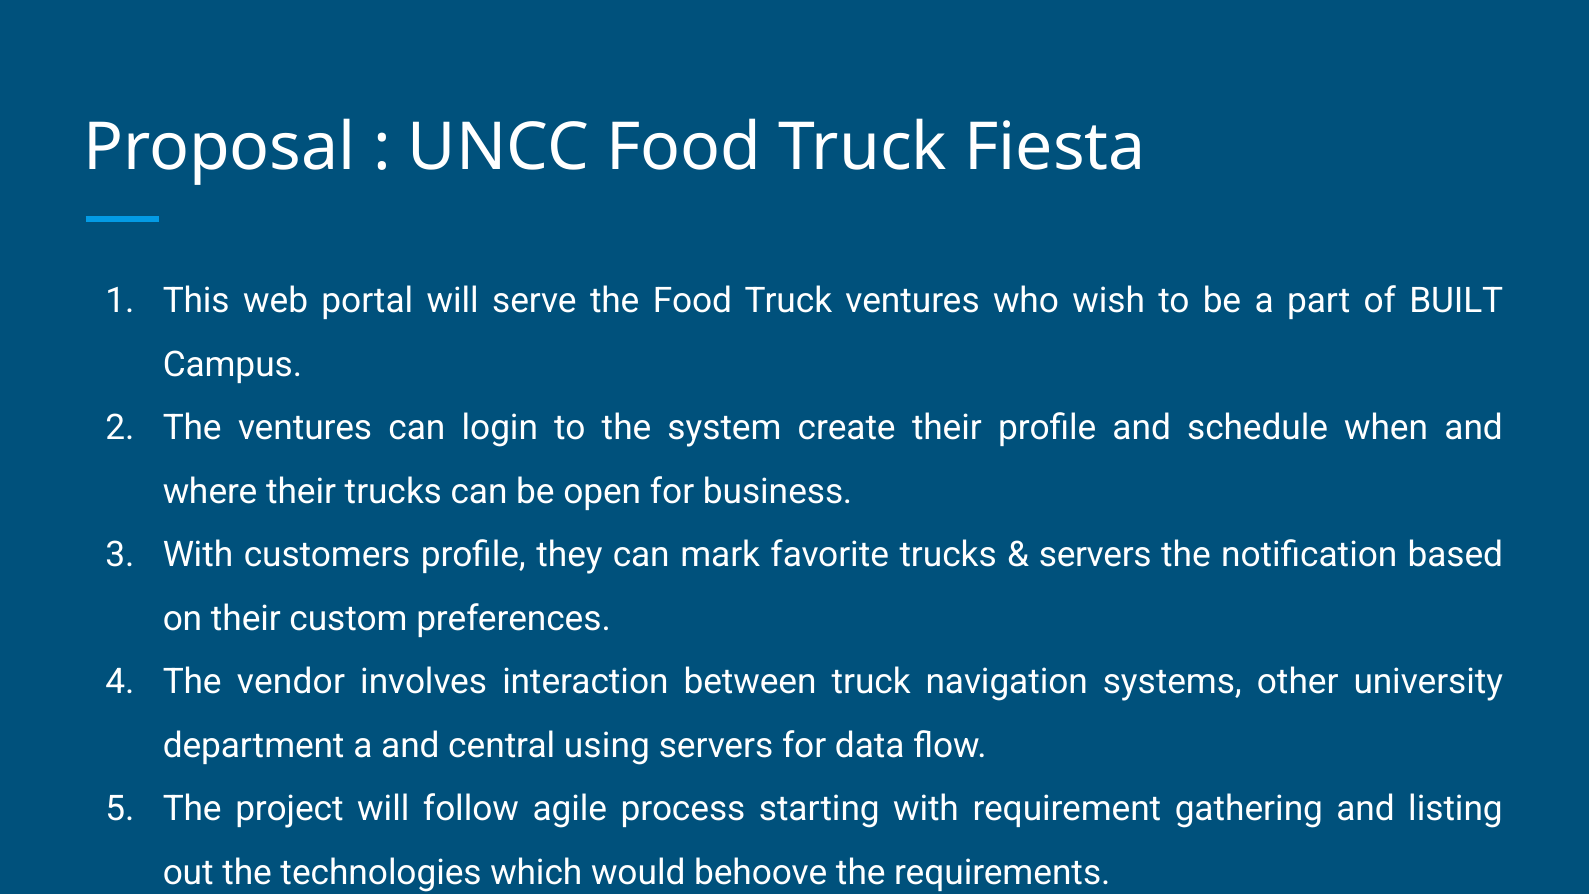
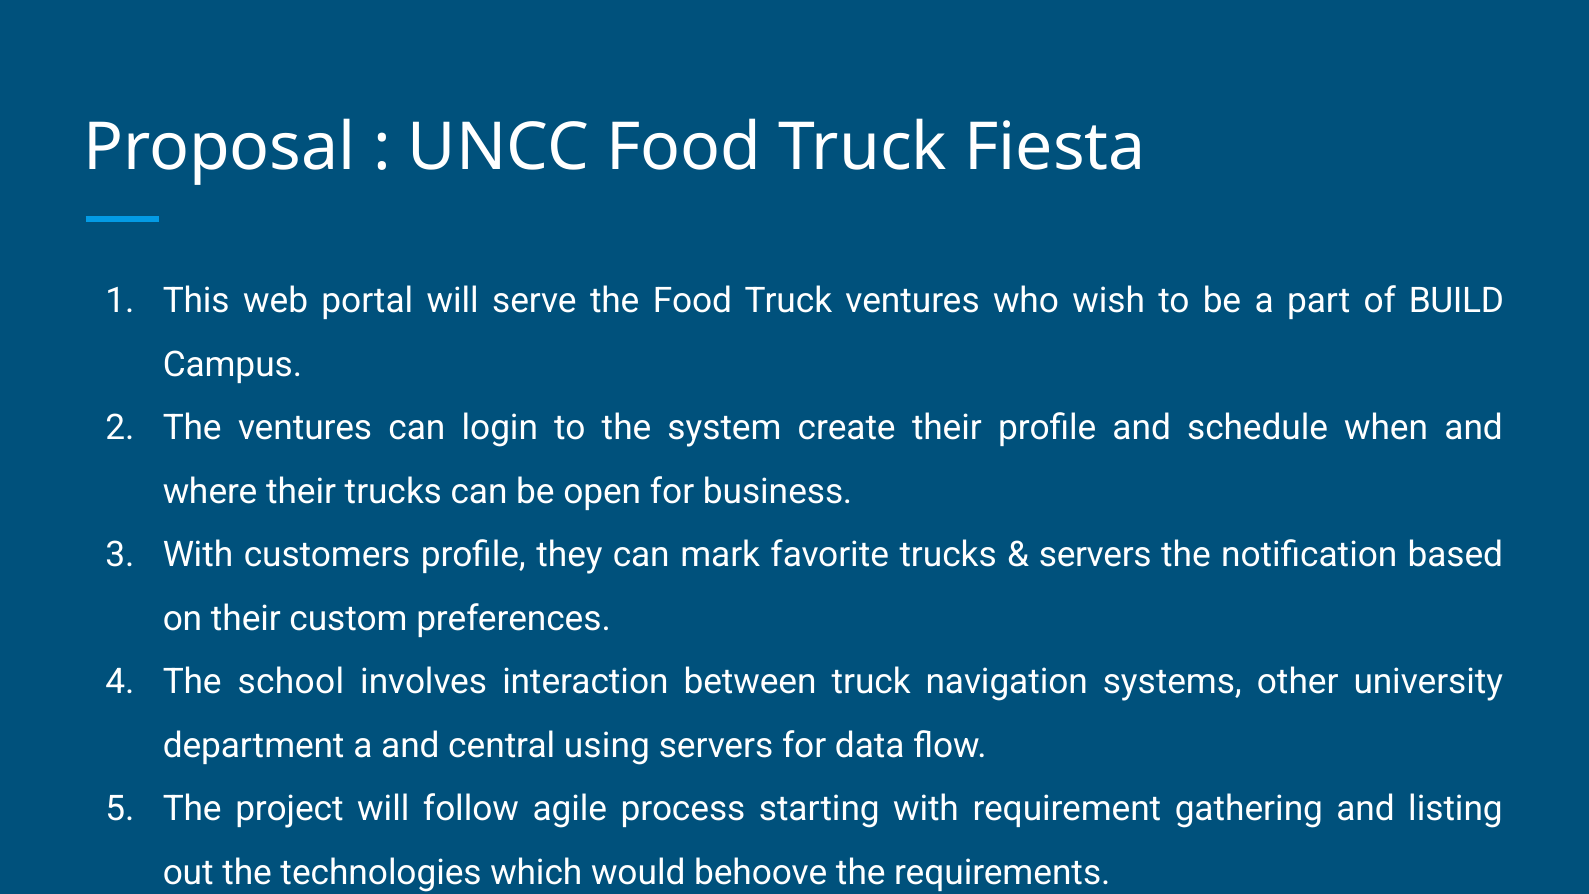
BUILT: BUILT -> BUILD
vendor: vendor -> school
